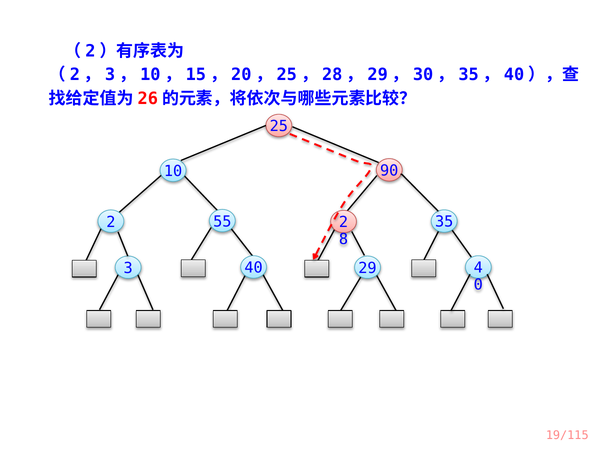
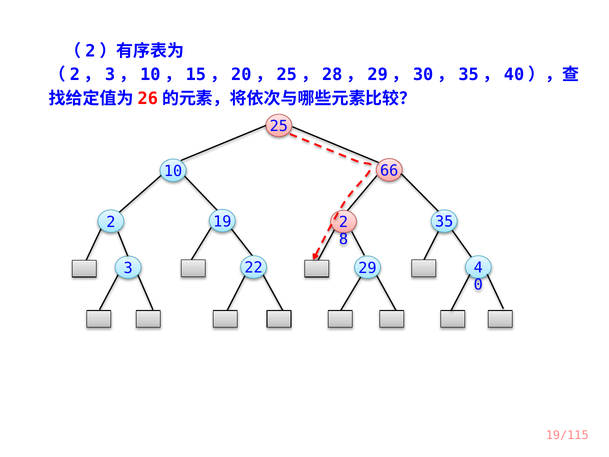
90: 90 -> 66
55: 55 -> 19
40: 40 -> 22
